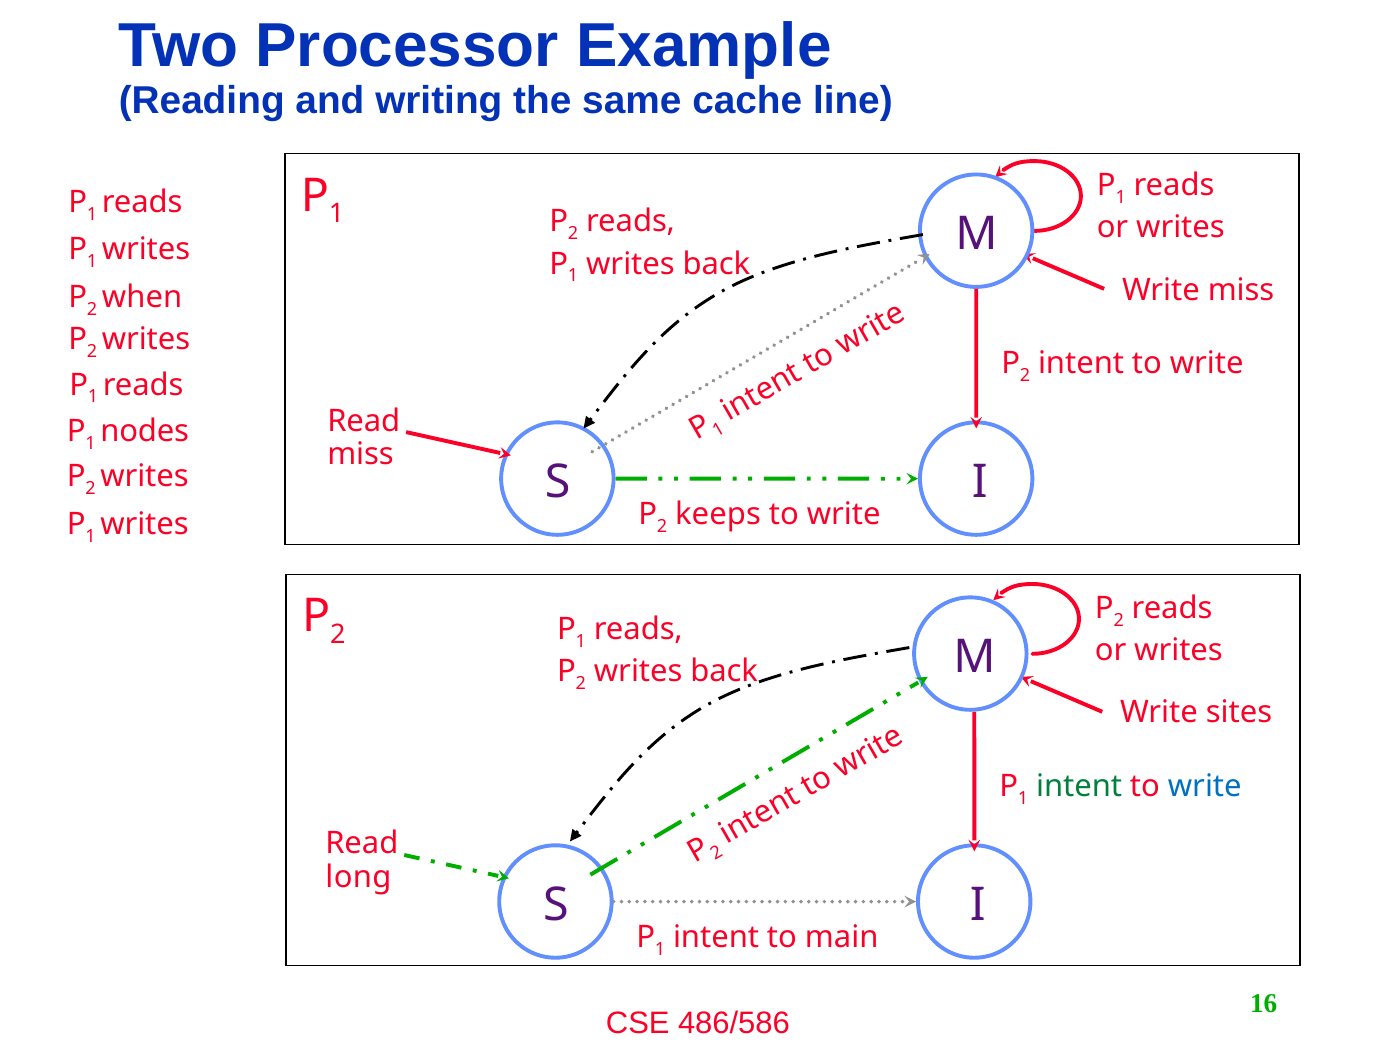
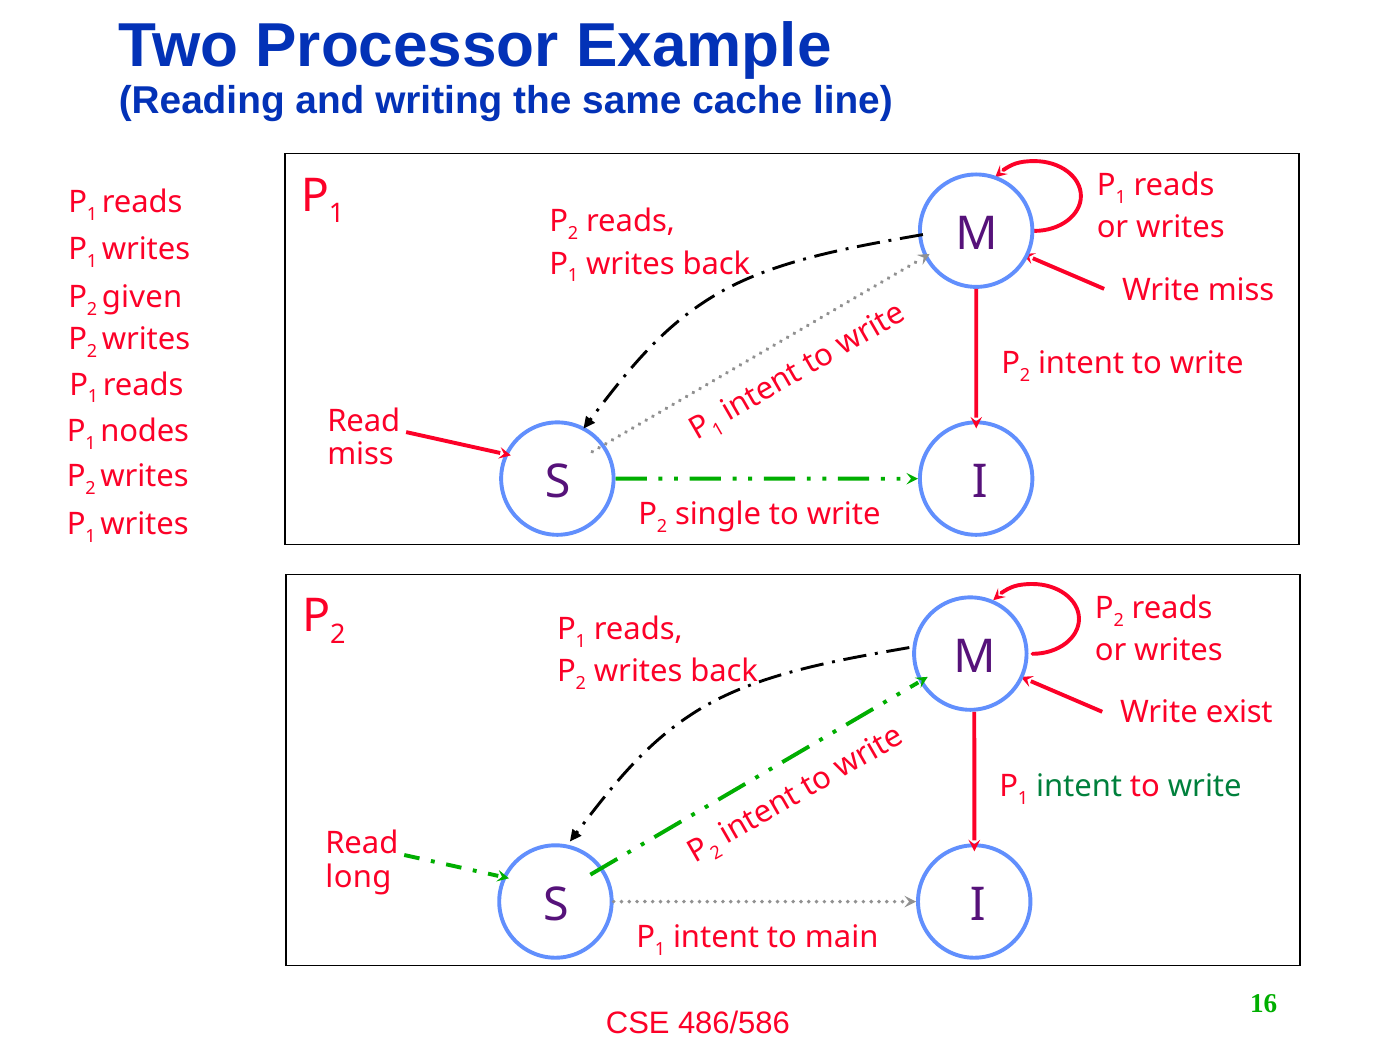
when: when -> given
keeps: keeps -> single
sites: sites -> exist
write at (1205, 786) colour: blue -> green
